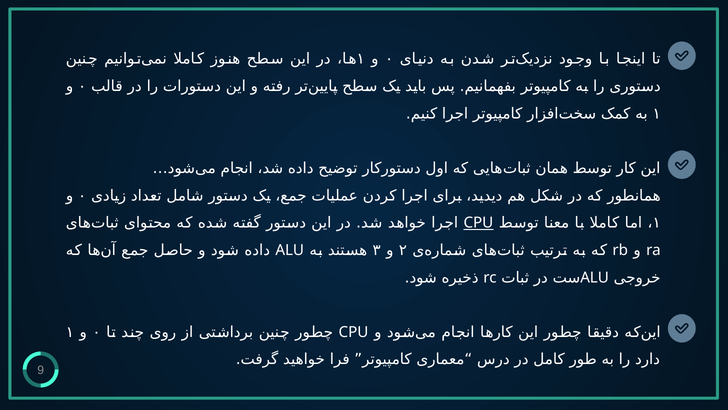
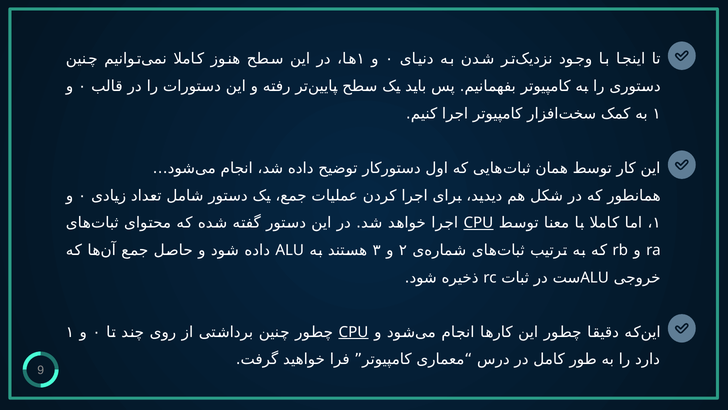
CPU at (353, 332) underline: none -> present
